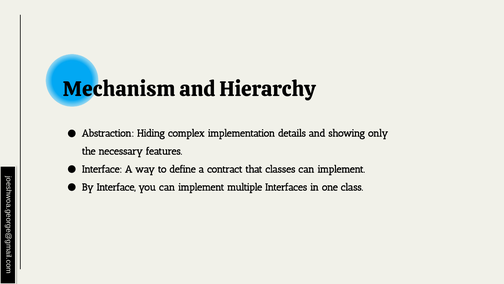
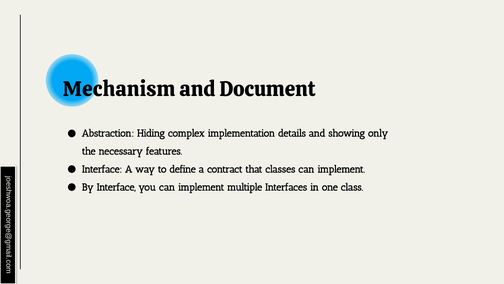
Hierarchy: Hierarchy -> Document
